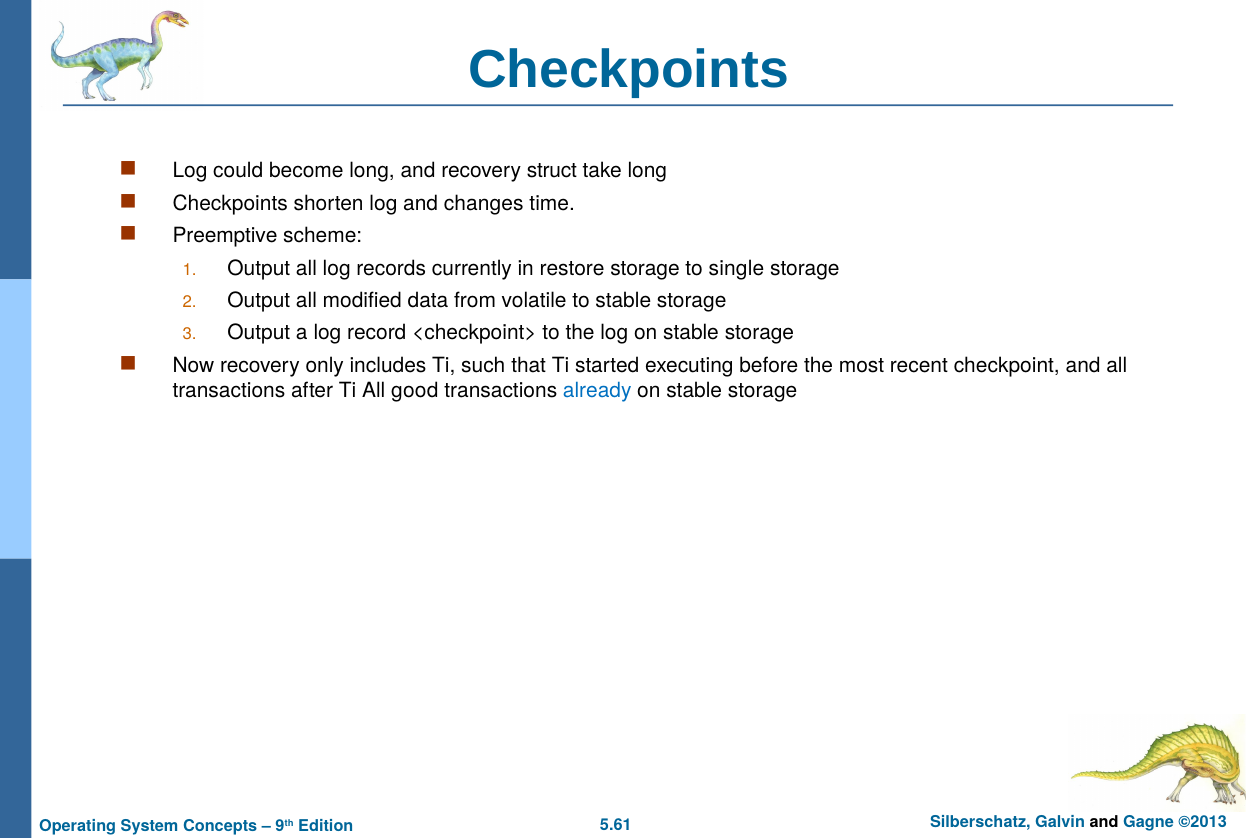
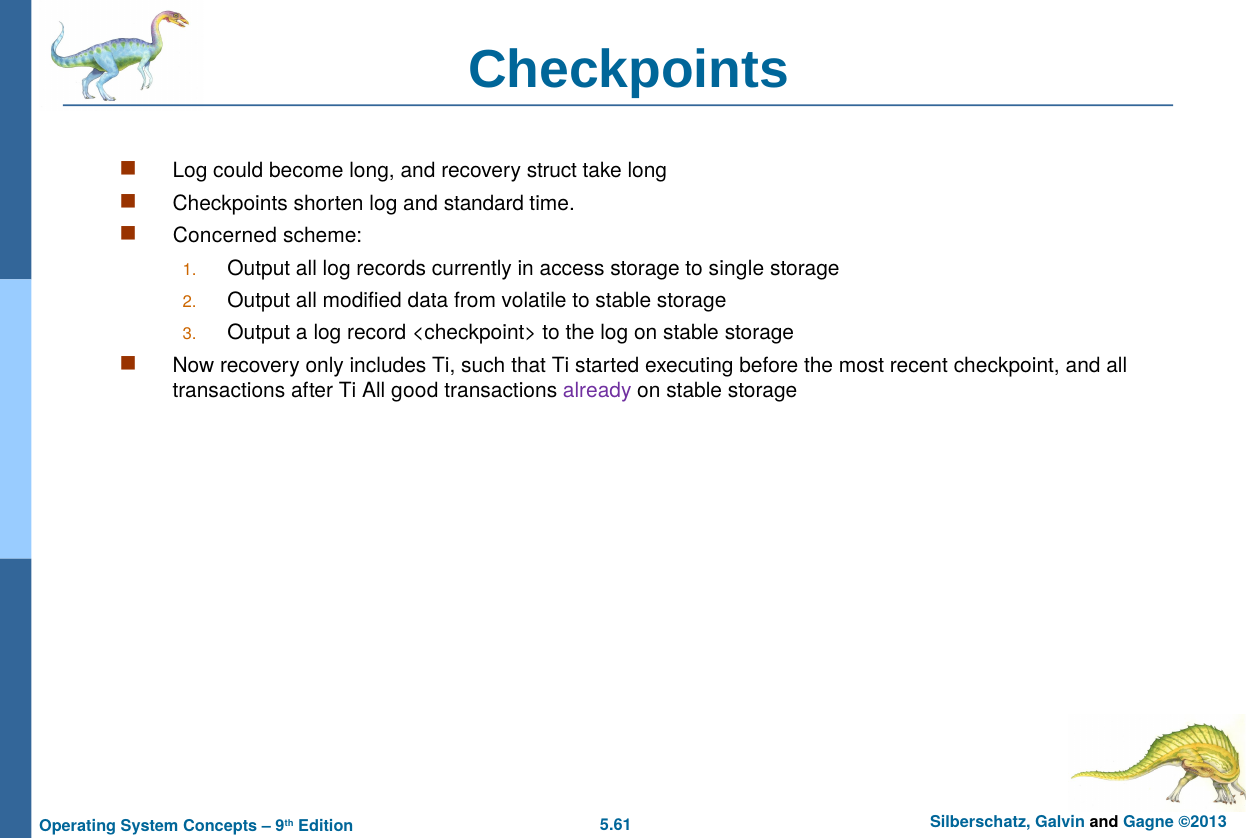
changes: changes -> standard
Preemptive: Preemptive -> Concerned
restore: restore -> access
already colour: blue -> purple
